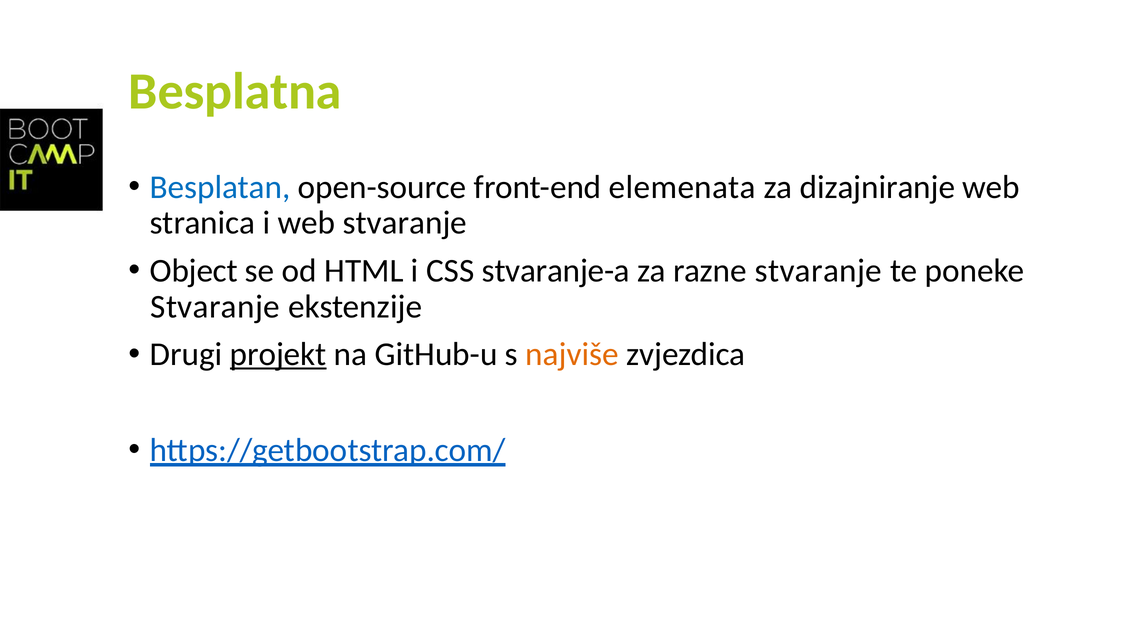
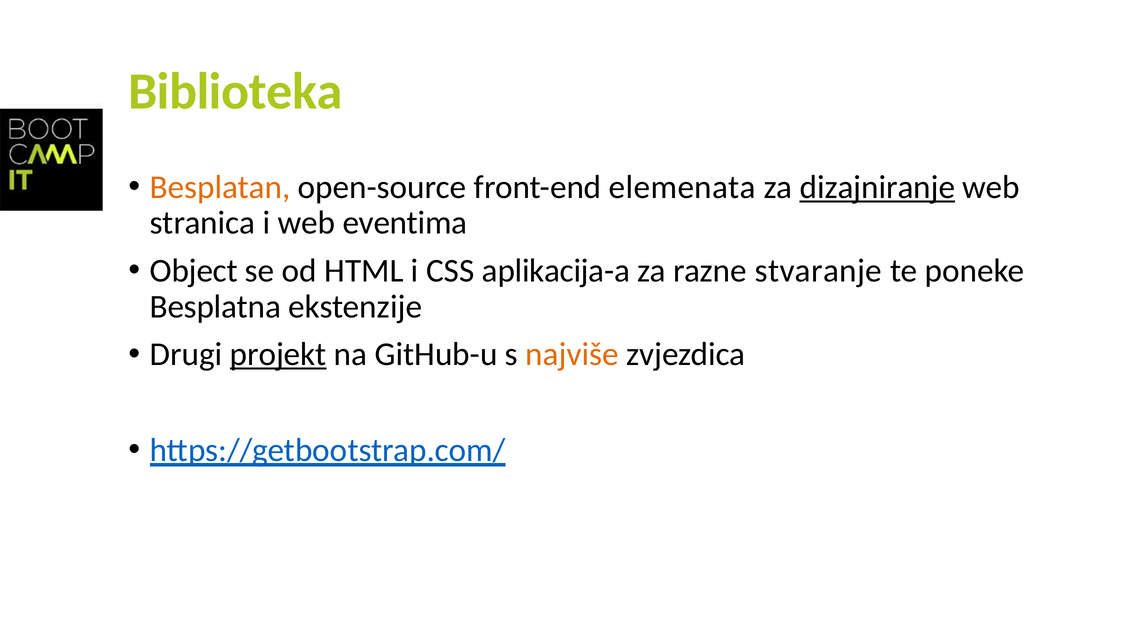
Besplatna: Besplatna -> Biblioteka
Besplatan colour: blue -> orange
dizajniranje underline: none -> present
web stvaranje: stvaranje -> eventima
stvaranje-a: stvaranje-a -> aplikacija-a
Stvaranje at (215, 307): Stvaranje -> Besplatna
